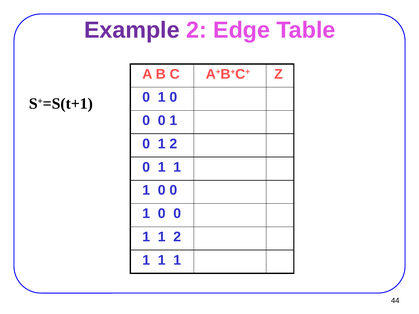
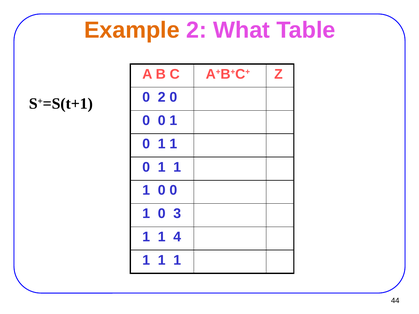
Example colour: purple -> orange
Edge: Edge -> What
1 at (162, 97): 1 -> 2
2 at (173, 144): 2 -> 1
0 at (177, 214): 0 -> 3
1 1 2: 2 -> 4
